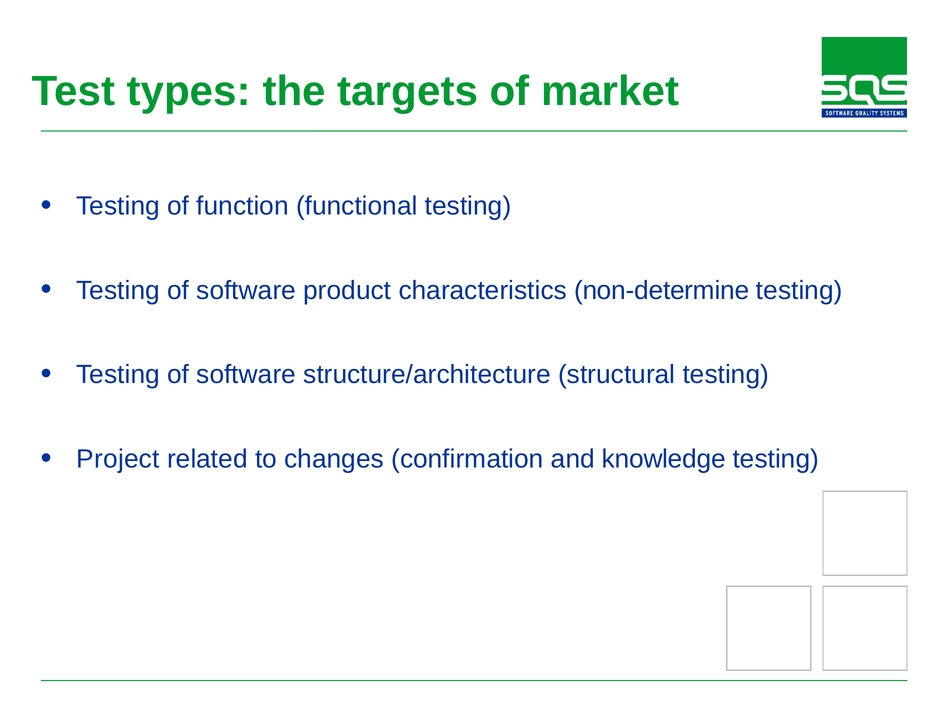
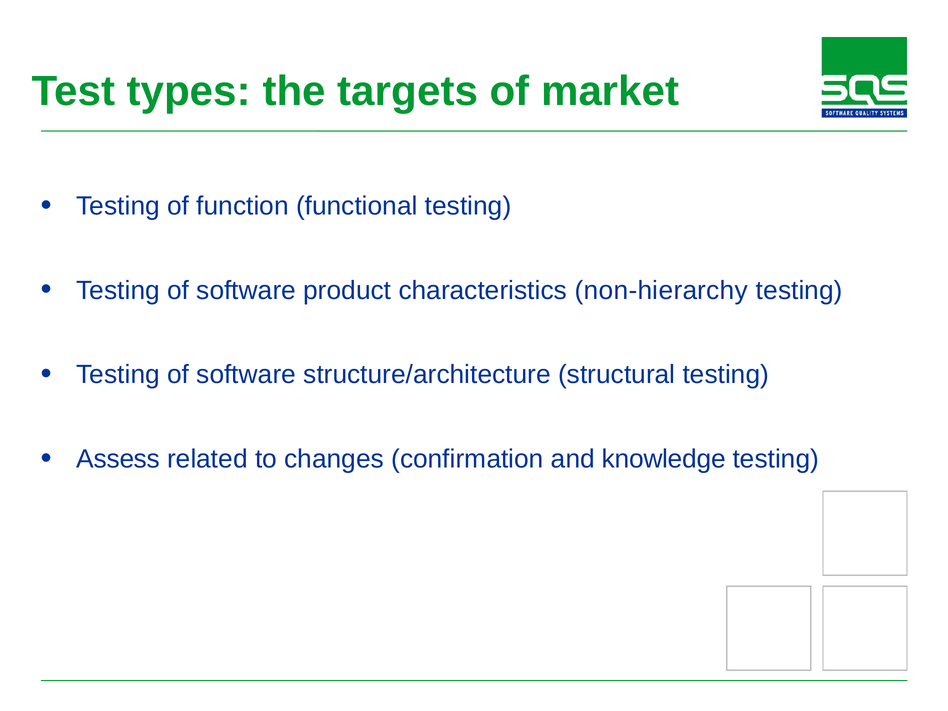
non-determine: non-determine -> non-hierarchy
Project: Project -> Assess
